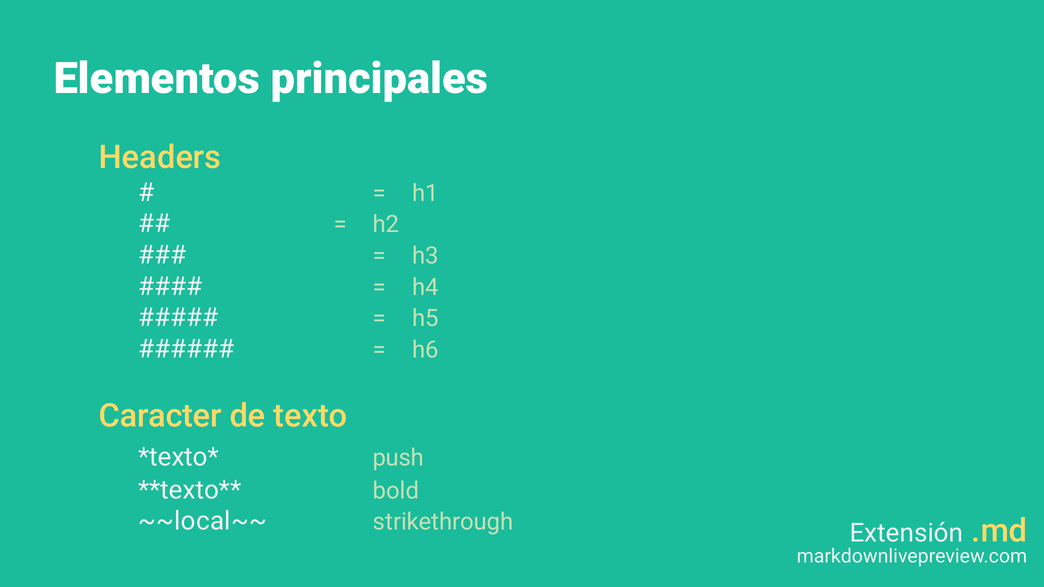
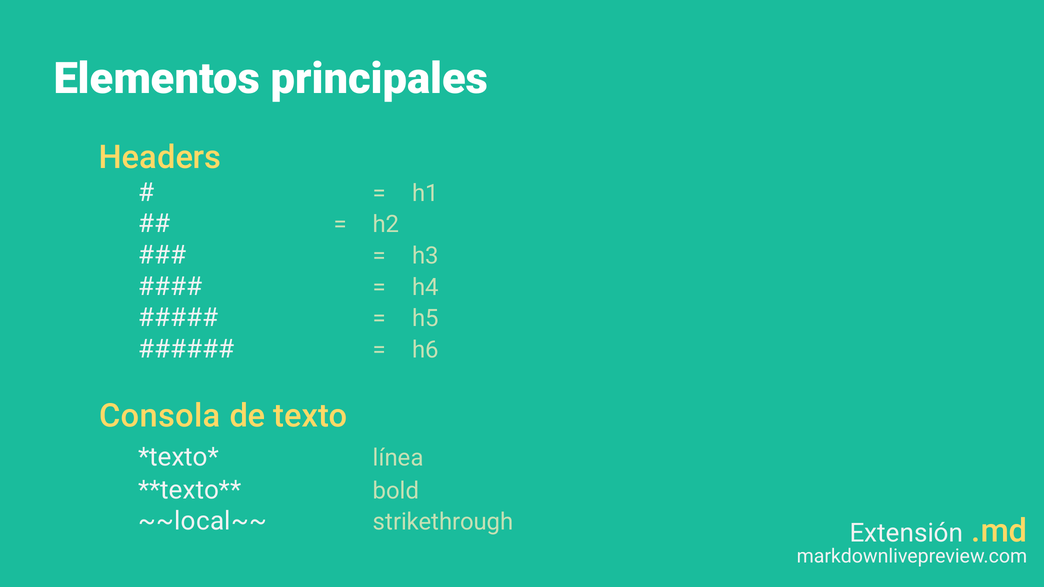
Caracter: Caracter -> Consola
push: push -> línea
